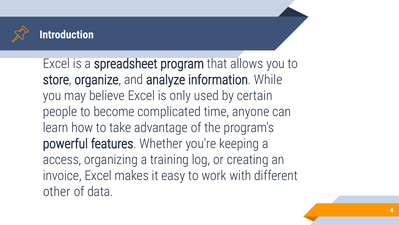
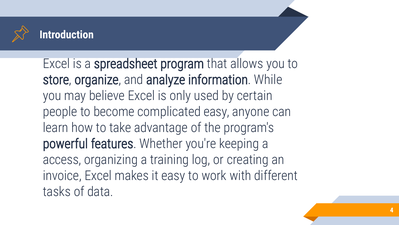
complicated time: time -> easy
other: other -> tasks
